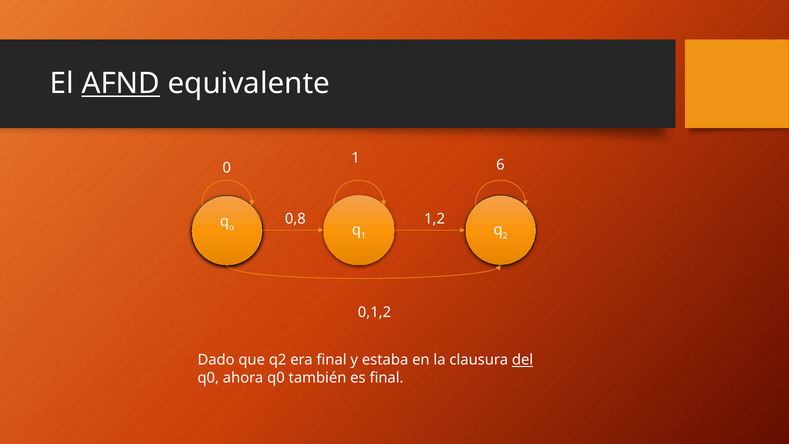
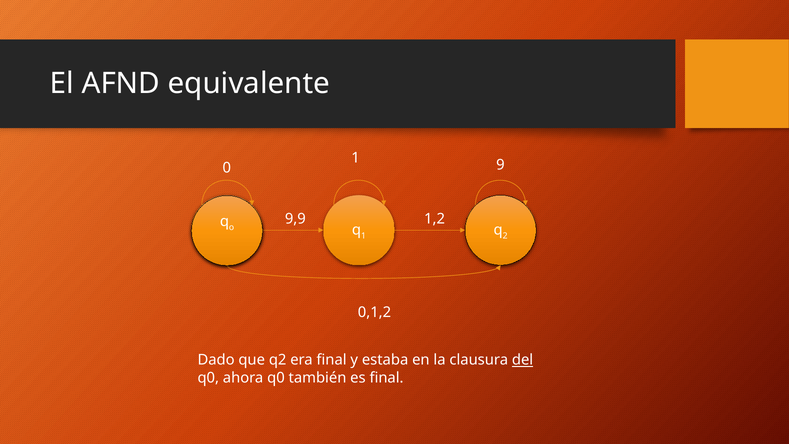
AFND underline: present -> none
6: 6 -> 9
0,8: 0,8 -> 9,9
